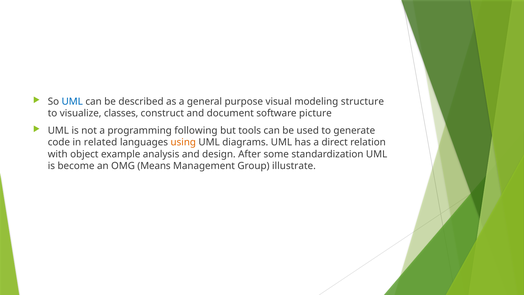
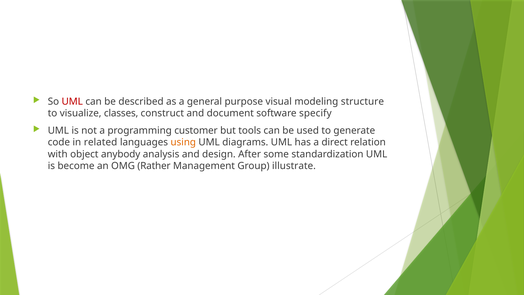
UML at (72, 101) colour: blue -> red
picture: picture -> specify
following: following -> customer
example: example -> anybody
Means: Means -> Rather
